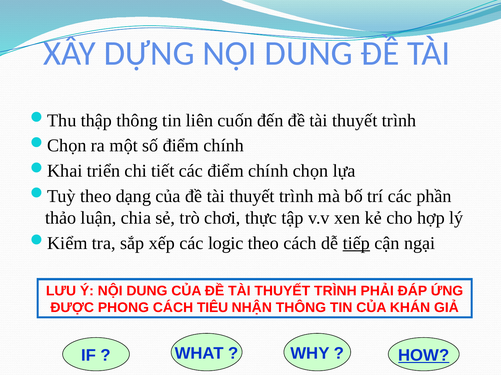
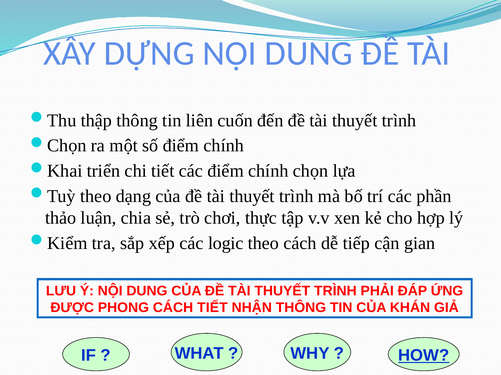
tiếp underline: present -> none
ngại: ngại -> gian
CÁCH TIÊU: TIÊU -> TIẾT
